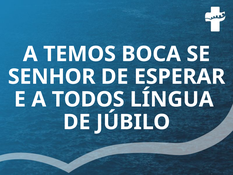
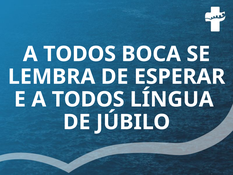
TEMOS at (80, 54): TEMOS -> TODOS
SENHOR: SENHOR -> LEMBRA
